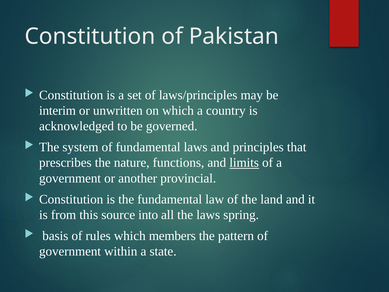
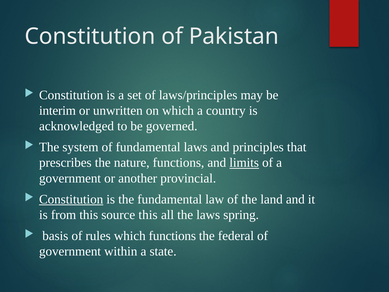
Constitution at (71, 199) underline: none -> present
source into: into -> this
which members: members -> functions
pattern: pattern -> federal
